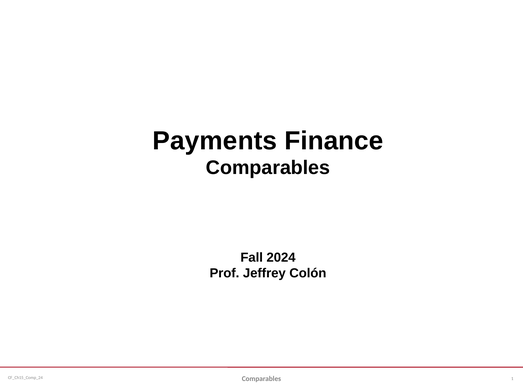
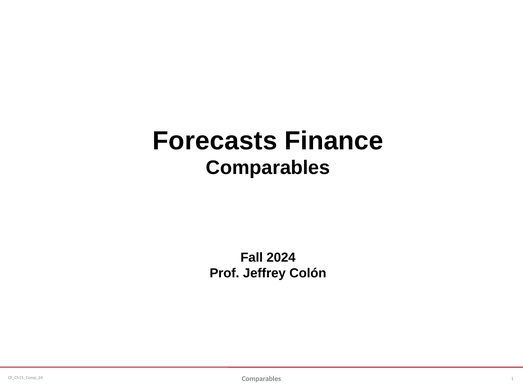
Payments: Payments -> Forecasts
